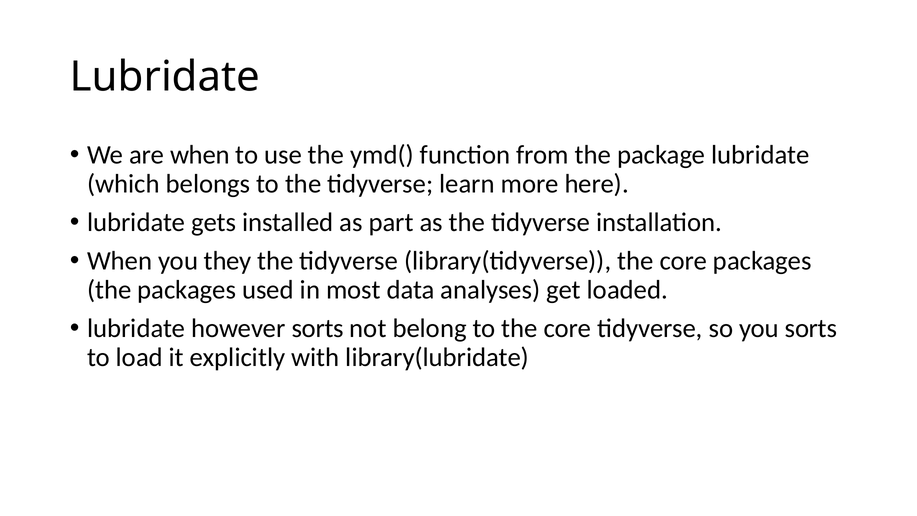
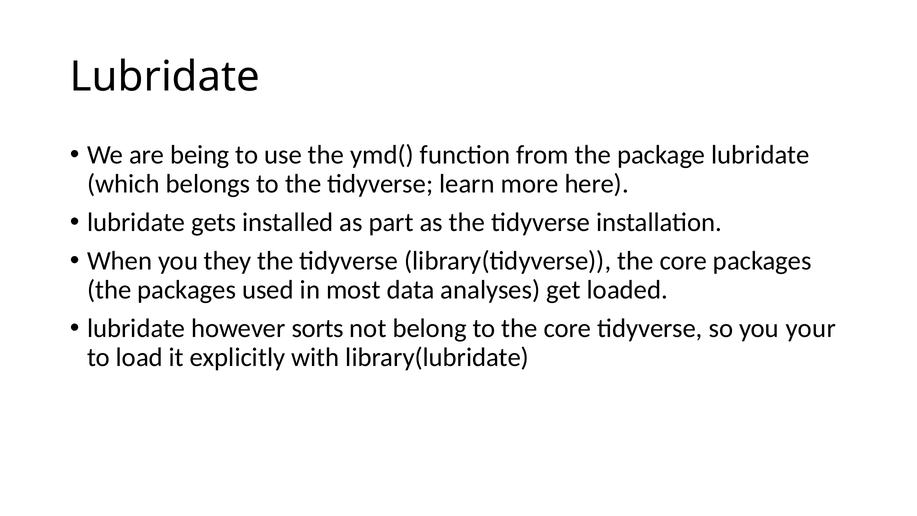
are when: when -> being
you sorts: sorts -> your
